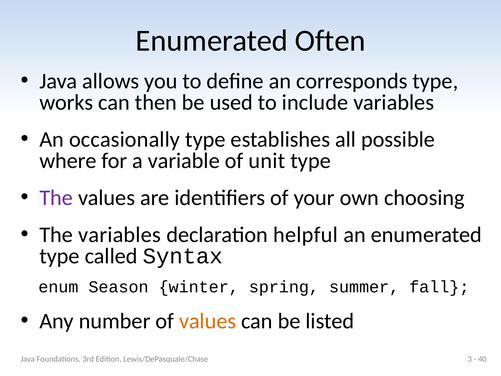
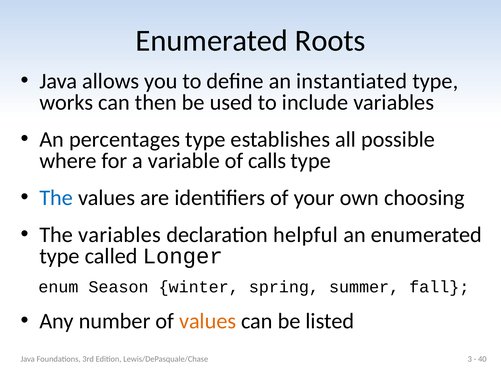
Often: Often -> Roots
corresponds: corresponds -> instantiated
occasionally: occasionally -> percentages
unit: unit -> calls
The at (56, 198) colour: purple -> blue
Syntax: Syntax -> Longer
